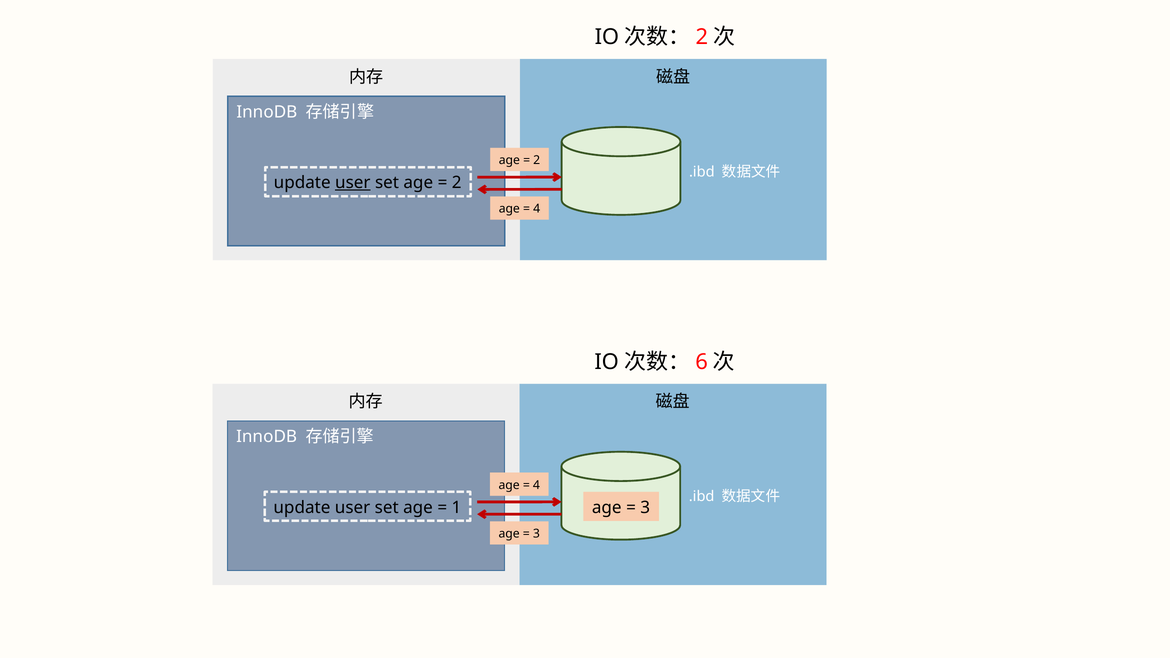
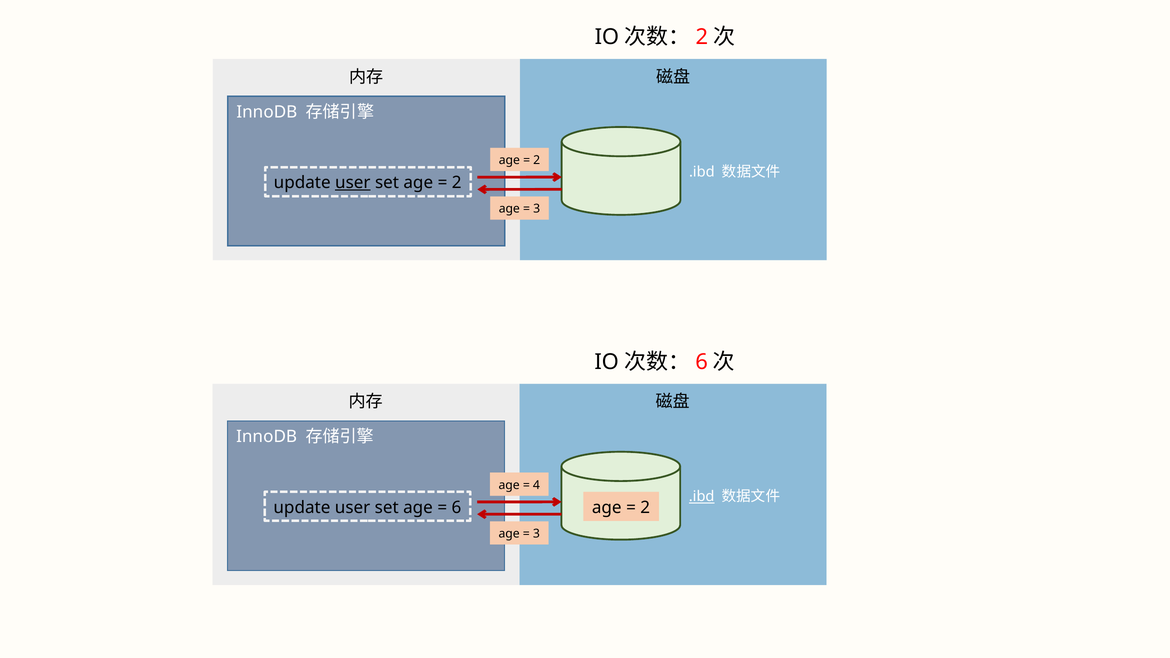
4 at (537, 209): 4 -> 3
.ibd at (702, 497) underline: none -> present
1: 1 -> 6
3 at (645, 508): 3 -> 2
